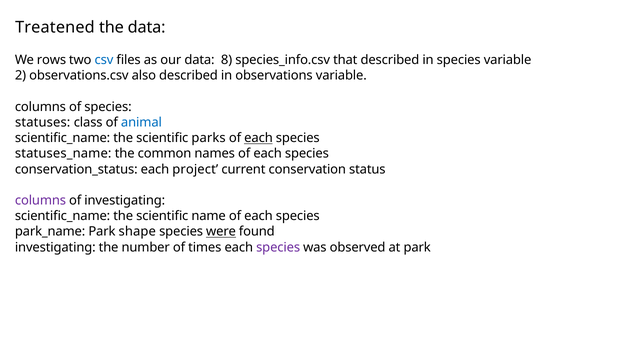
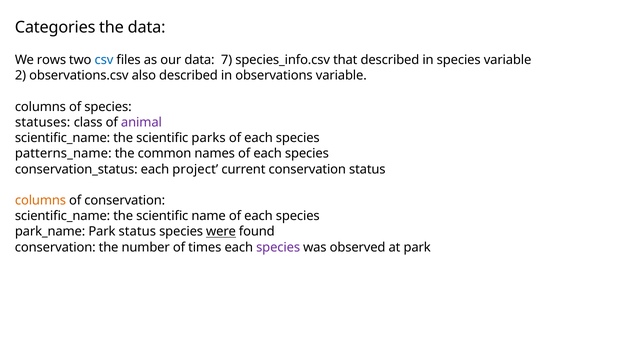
Treatened: Treatened -> Categories
8: 8 -> 7
animal colour: blue -> purple
each at (259, 138) underline: present -> none
statuses_name: statuses_name -> patterns_name
columns at (40, 200) colour: purple -> orange
of investigating: investigating -> conservation
Park shape: shape -> status
investigating at (55, 247): investigating -> conservation
